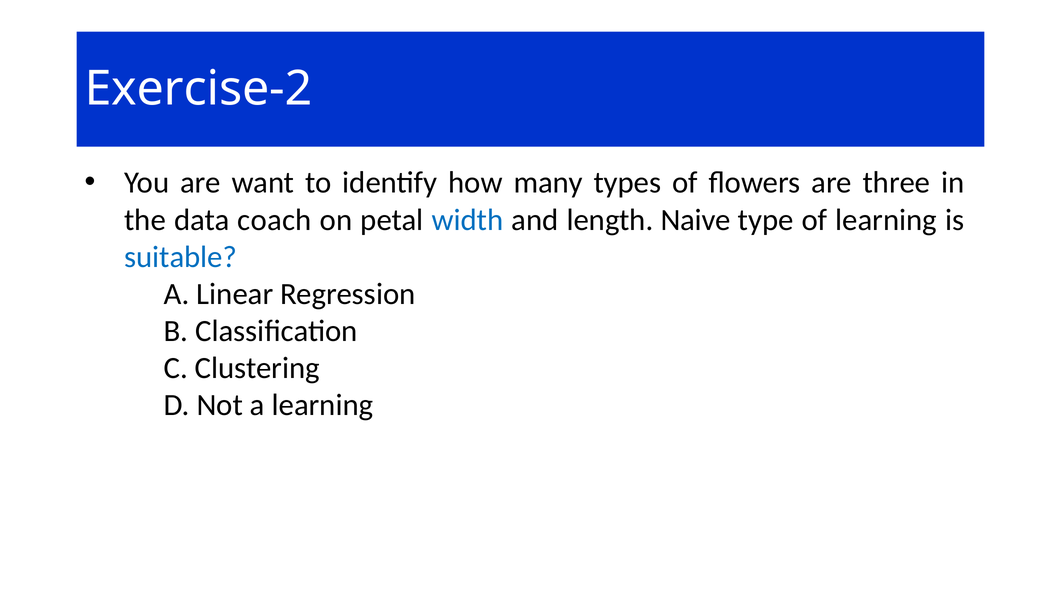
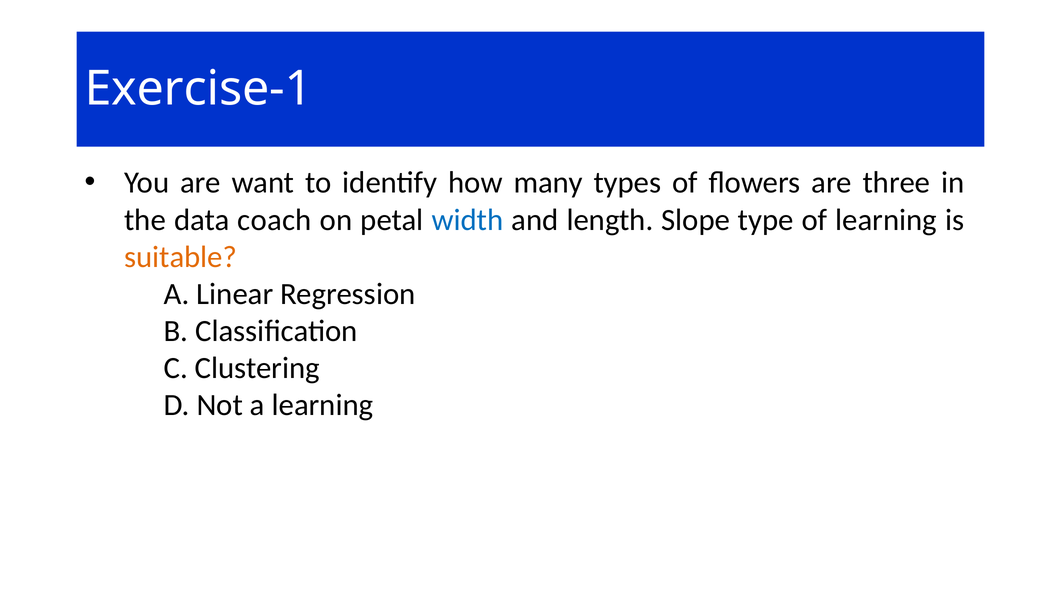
Exercise-2: Exercise-2 -> Exercise-1
Naive: Naive -> Slope
suitable colour: blue -> orange
